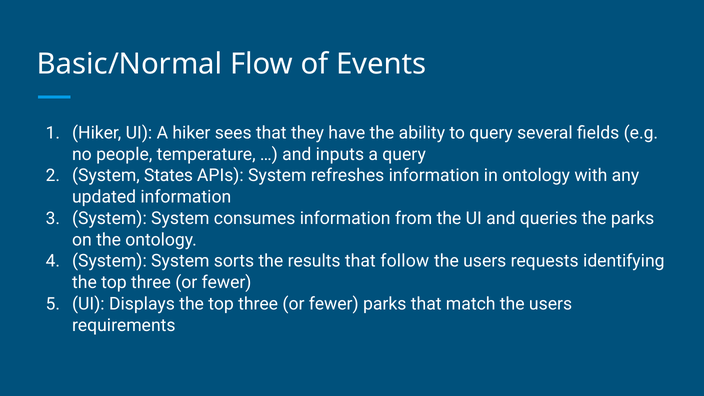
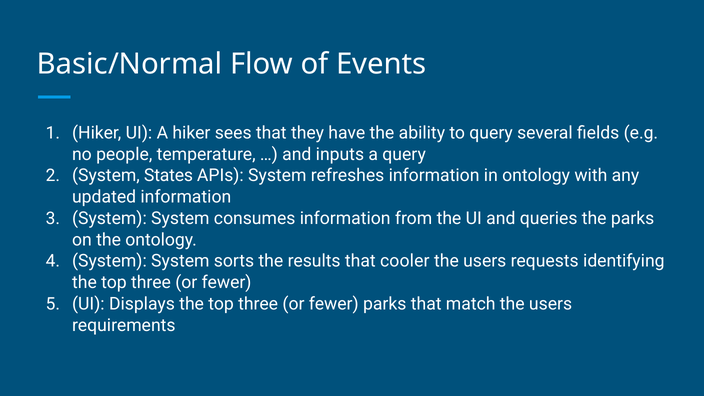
follow: follow -> cooler
